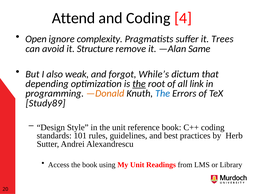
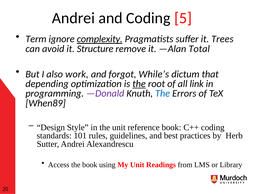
Attend at (74, 18): Attend -> Andrei
4: 4 -> 5
Open: Open -> Term
complexity underline: none -> present
Same: Same -> Total
weak: weak -> work
—Donald colour: orange -> purple
Study89: Study89 -> When89
